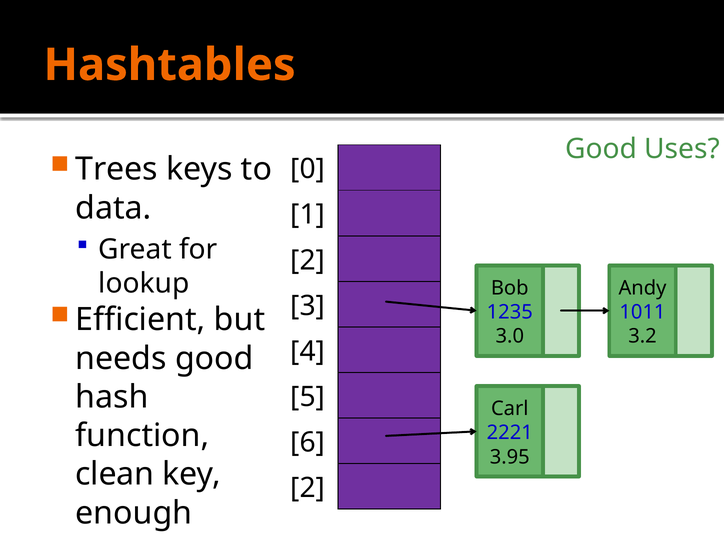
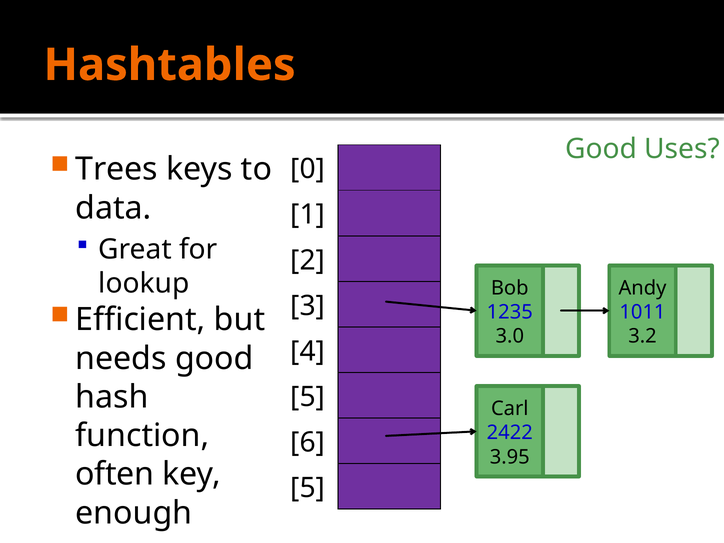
2221: 2221 -> 2422
clean: clean -> often
2 at (308, 488): 2 -> 5
